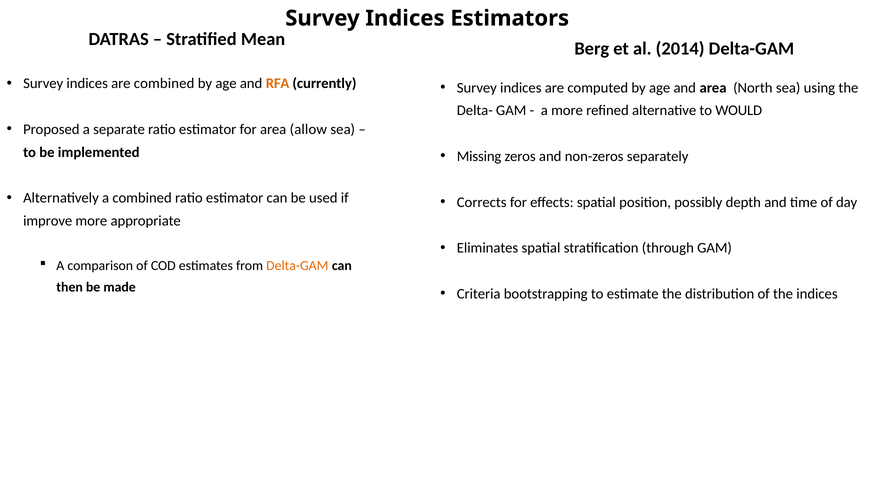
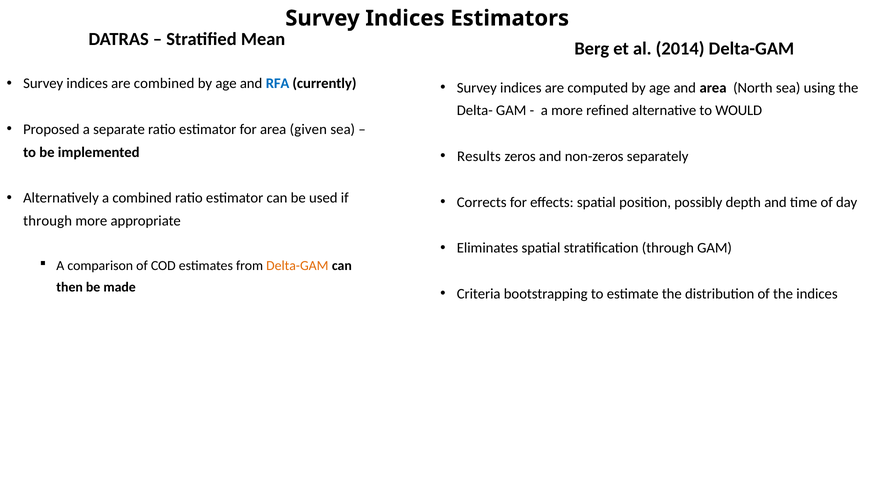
RFA colour: orange -> blue
allow: allow -> given
Missing: Missing -> Results
improve at (48, 221): improve -> through
